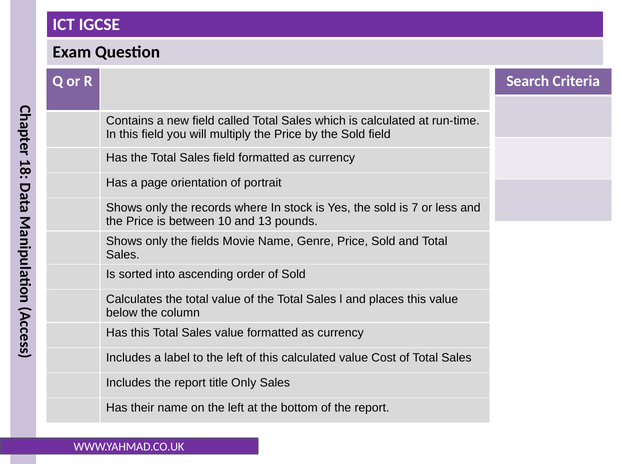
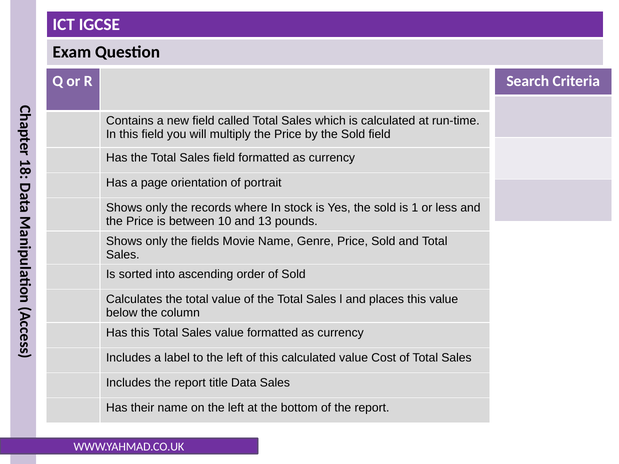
is 7: 7 -> 1
title Only: Only -> Data
